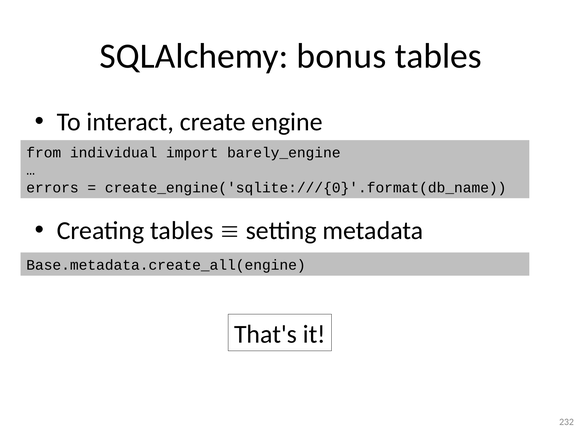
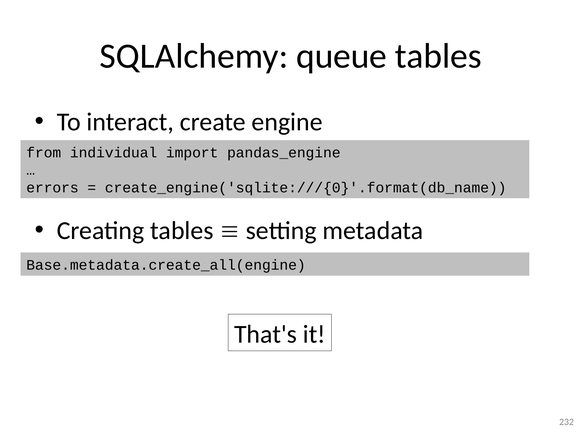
bonus: bonus -> queue
barely_engine: barely_engine -> pandas_engine
